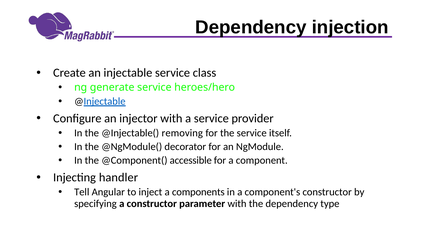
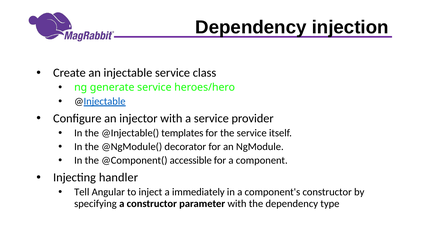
removing: removing -> templates
components: components -> immediately
